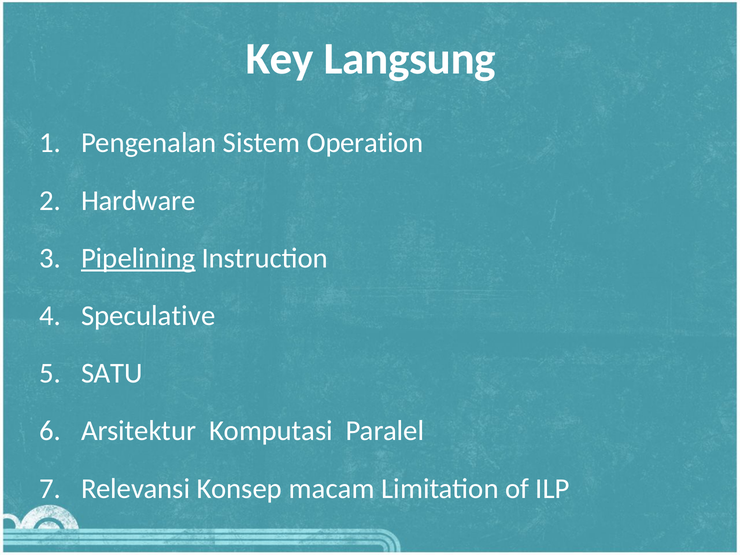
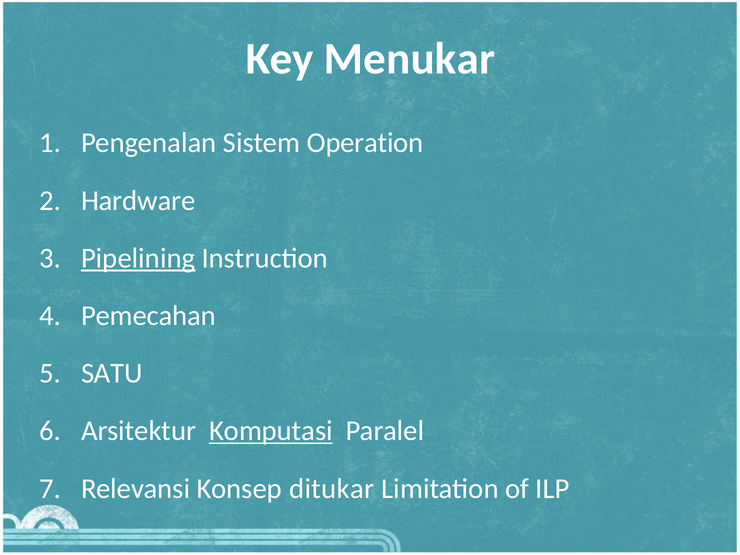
Langsung: Langsung -> Menukar
Speculative: Speculative -> Pemecahan
Komputasi underline: none -> present
macam: macam -> ditukar
